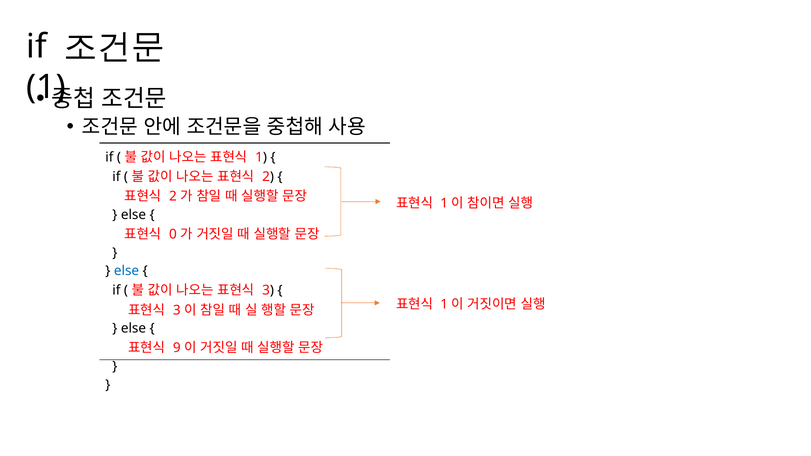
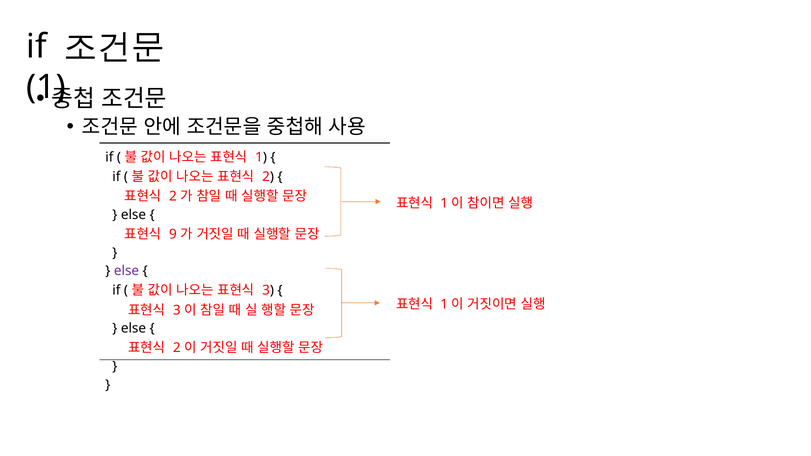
0: 0 -> 9
else at (127, 271) colour: blue -> purple
9 at (177, 348): 9 -> 2
